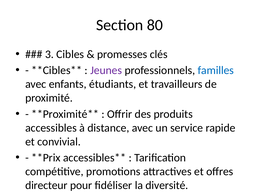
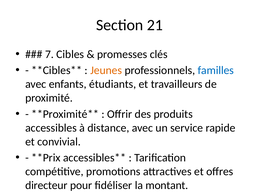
80: 80 -> 21
3: 3 -> 7
Jeunes colour: purple -> orange
diversité: diversité -> montant
